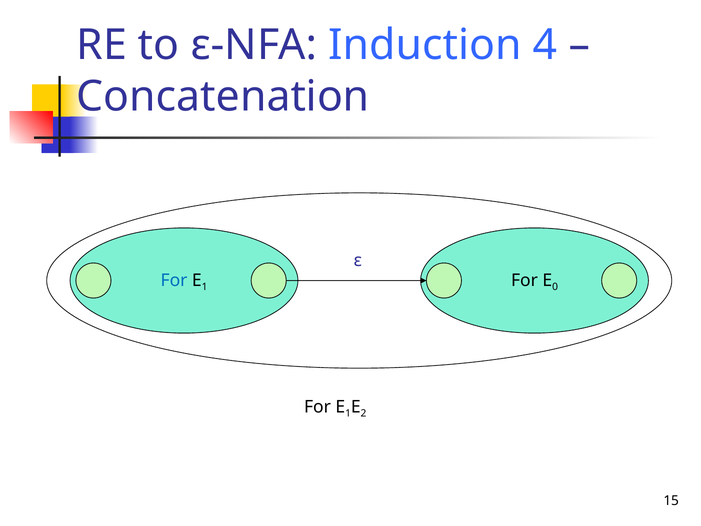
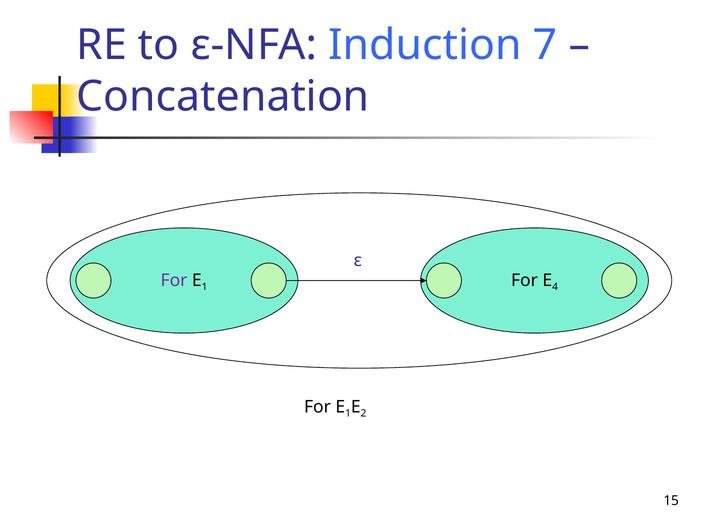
4: 4 -> 7
For at (174, 280) colour: blue -> purple
0: 0 -> 4
